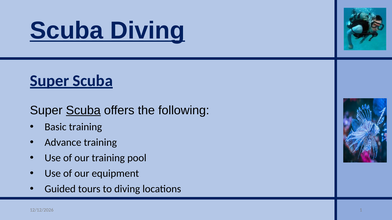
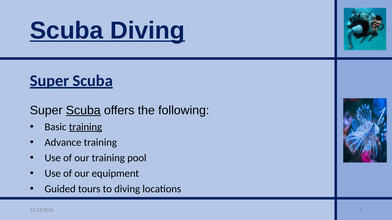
training at (85, 127) underline: none -> present
